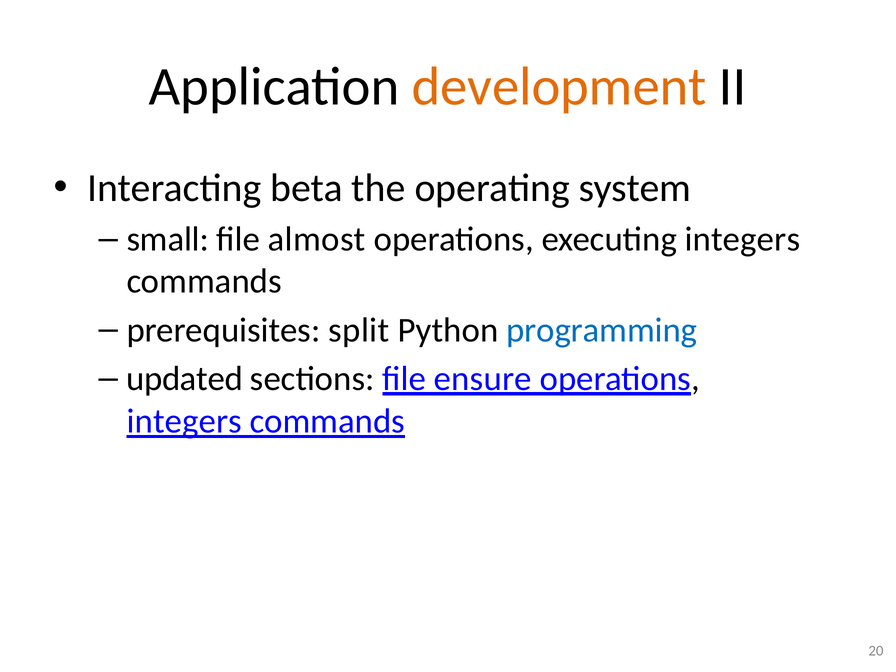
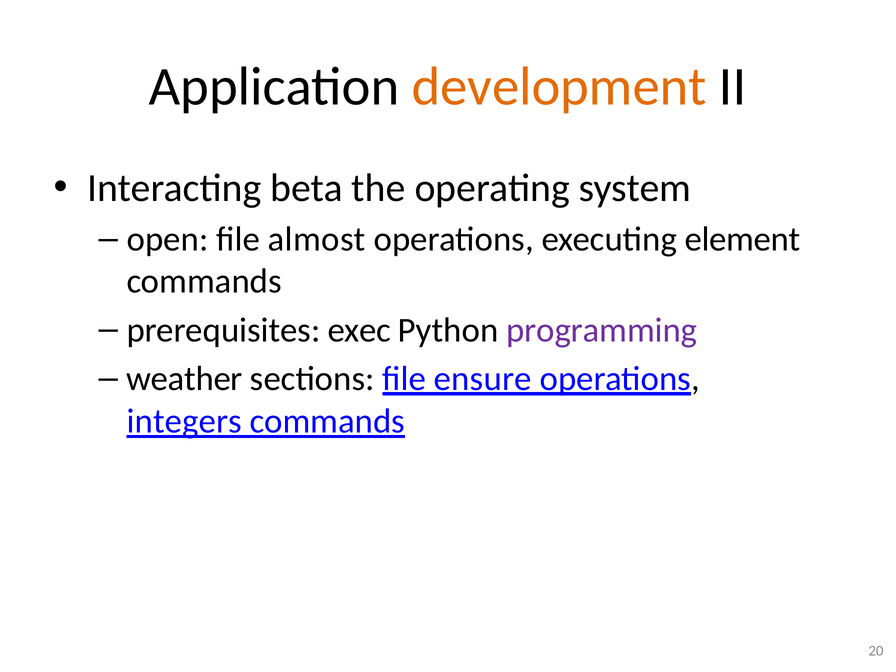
small: small -> open
executing integers: integers -> element
split: split -> exec
programming colour: blue -> purple
updated: updated -> weather
